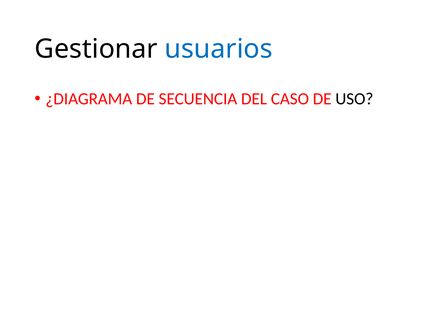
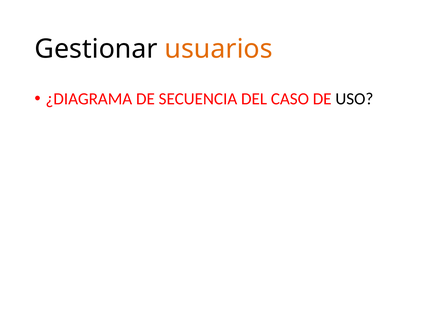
usuarios colour: blue -> orange
